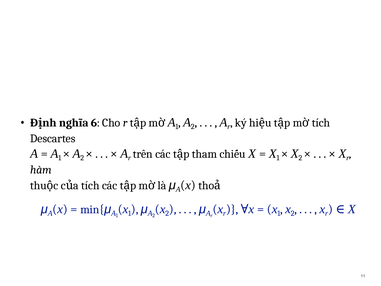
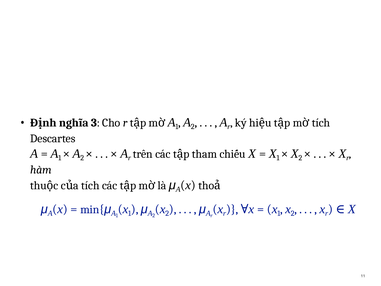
6: 6 -> 3
